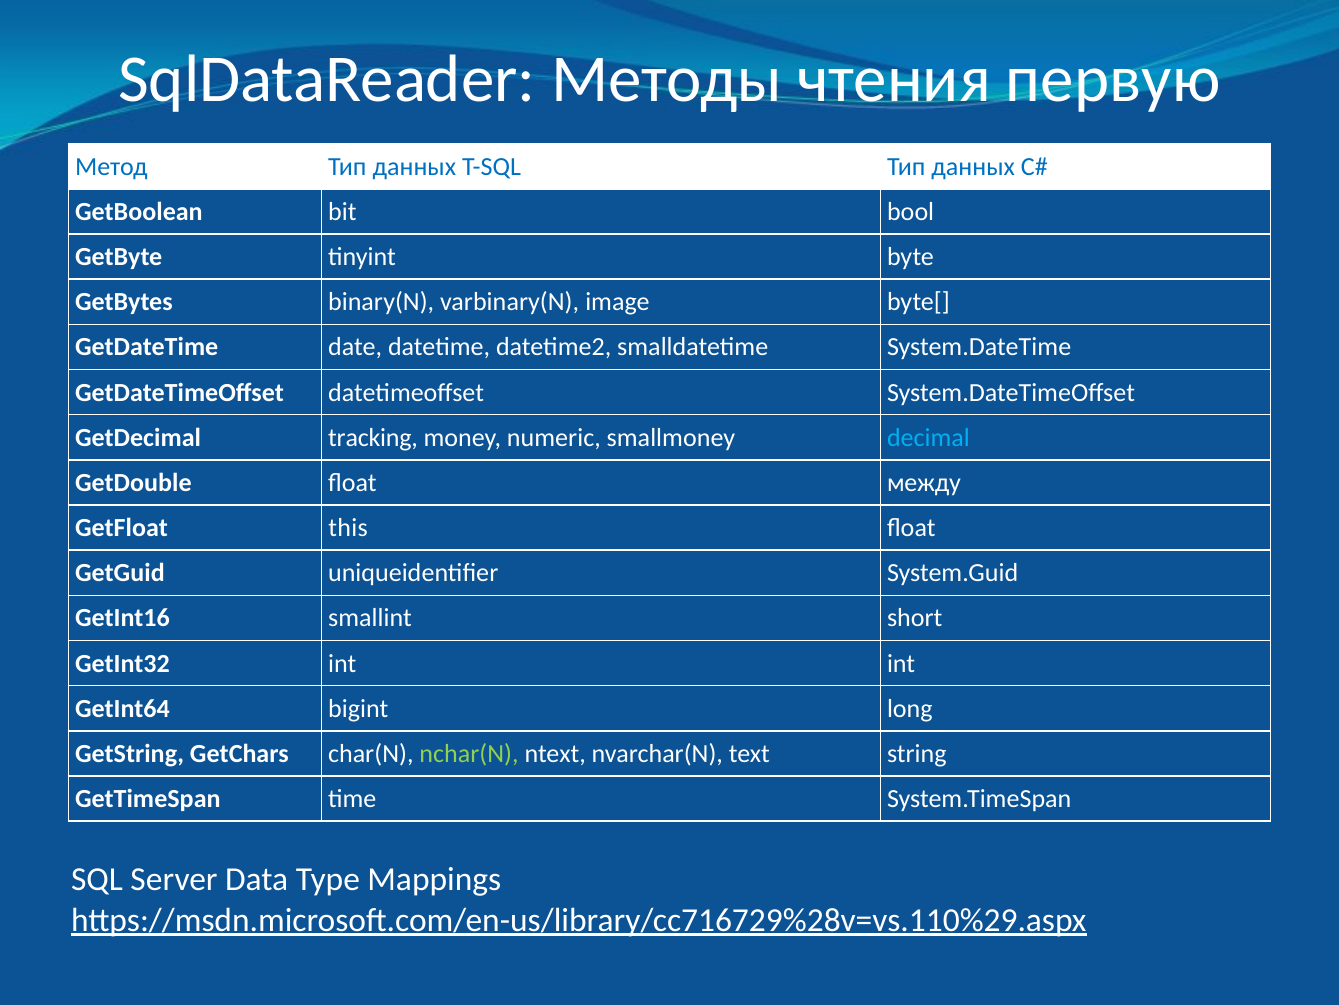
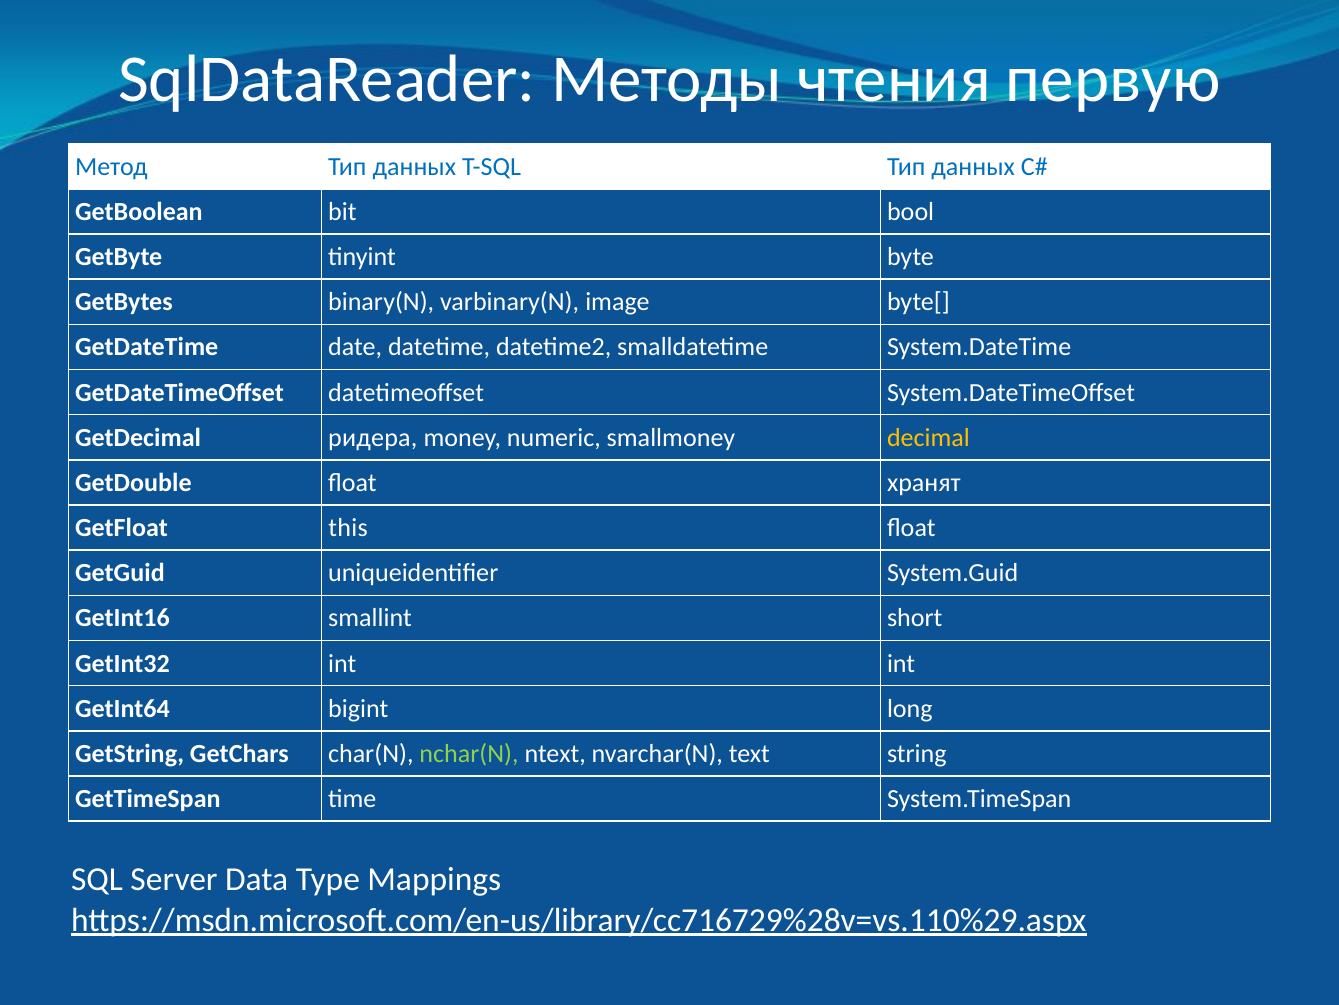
tracking: tracking -> ридера
decimal colour: light blue -> yellow
между: между -> хранят
